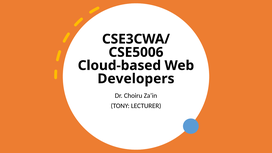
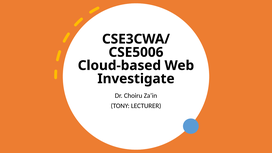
Developers: Developers -> Investigate
